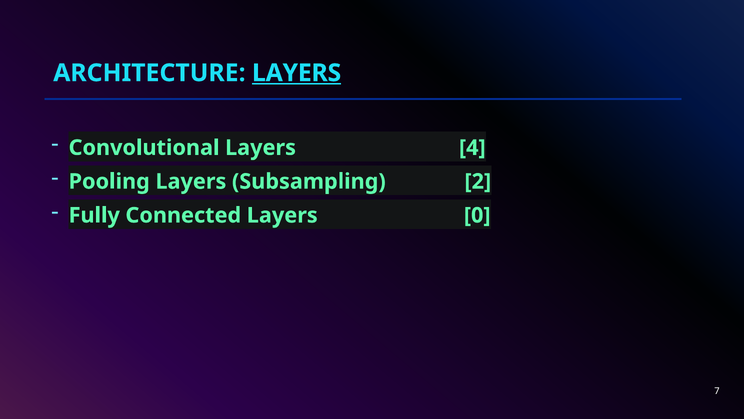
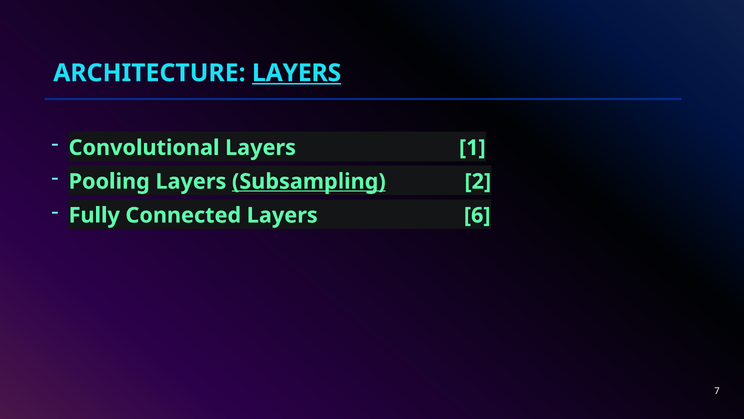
4: 4 -> 1
Subsampling underline: none -> present
0: 0 -> 6
